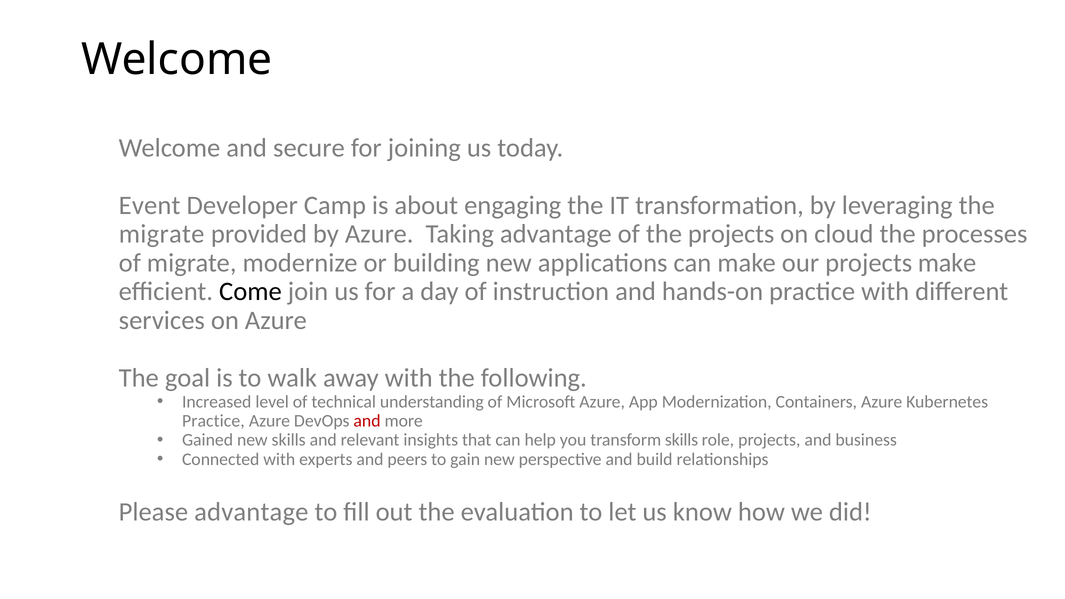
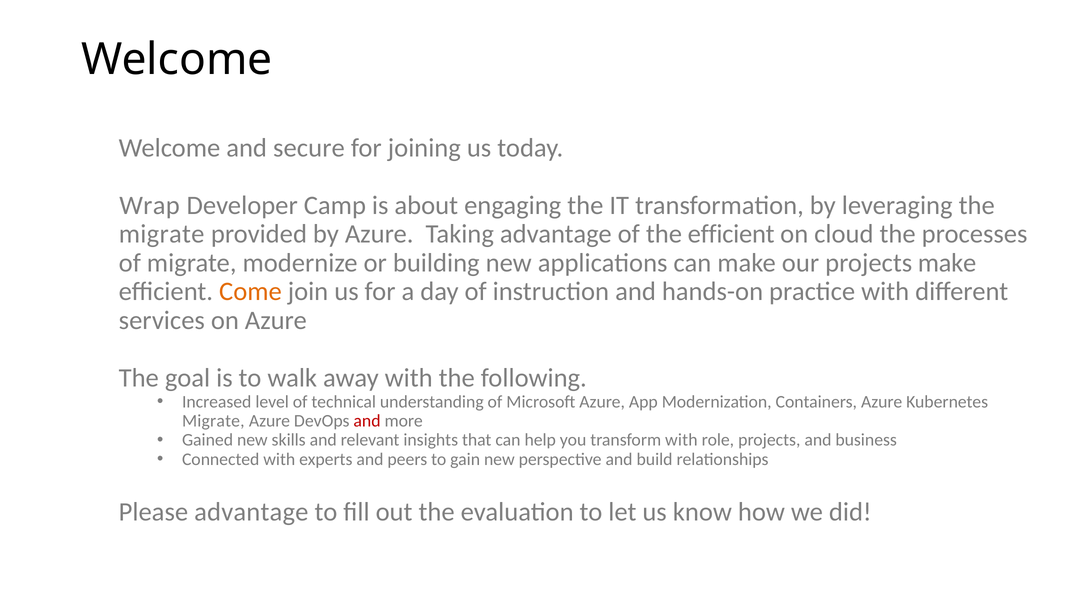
Event: Event -> Wrap
the projects: projects -> efficient
Come colour: black -> orange
Practice at (213, 421): Practice -> Migrate
transform skills: skills -> with
